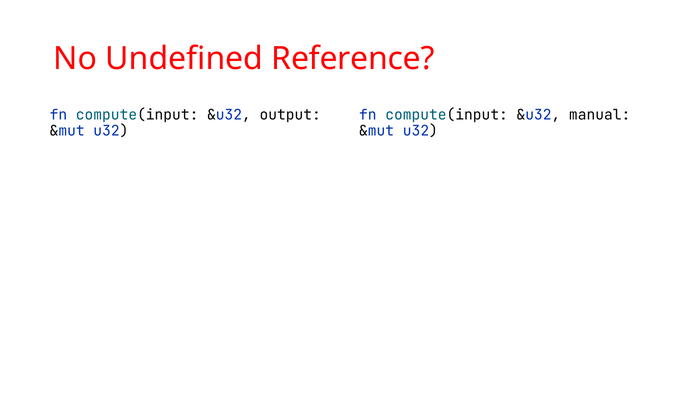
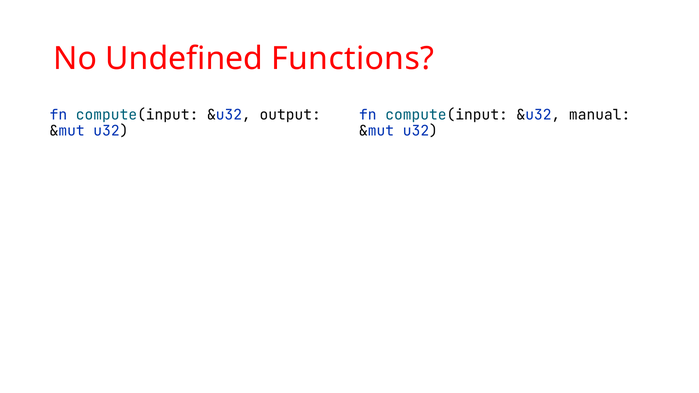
Reference: Reference -> Functions
